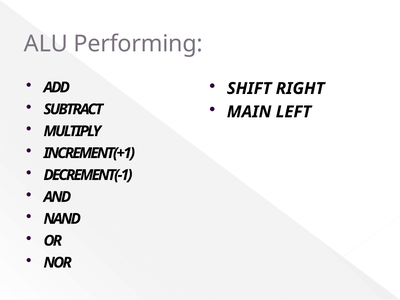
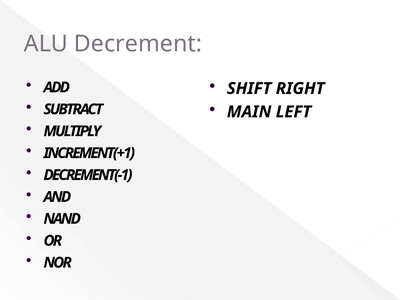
Performing: Performing -> Decrement
